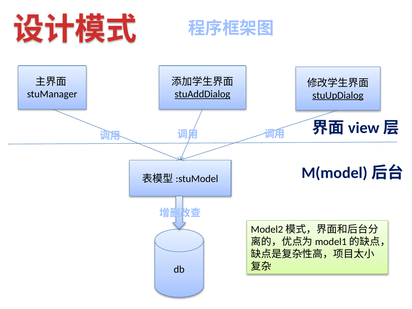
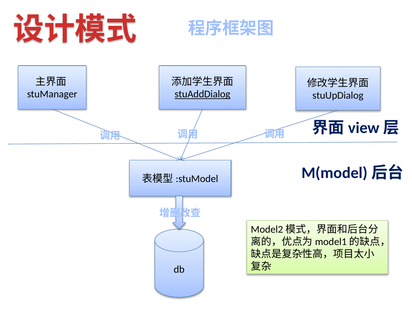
stuUpDialog underline: present -> none
